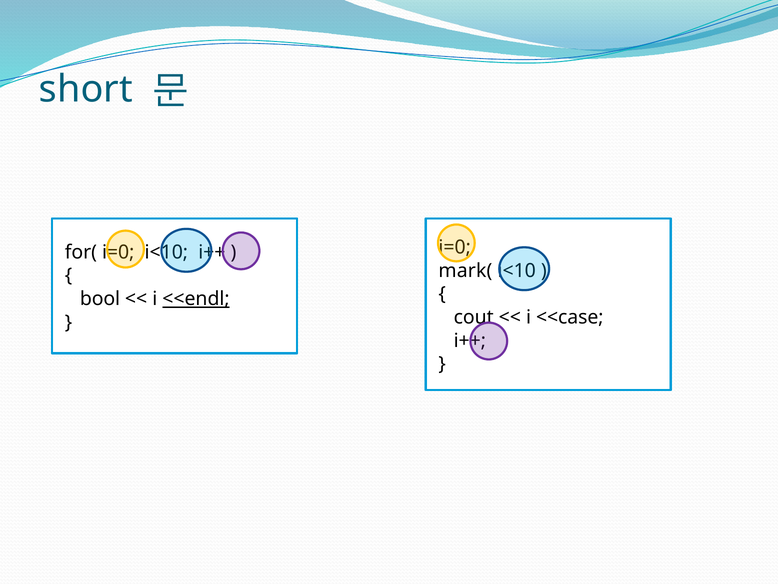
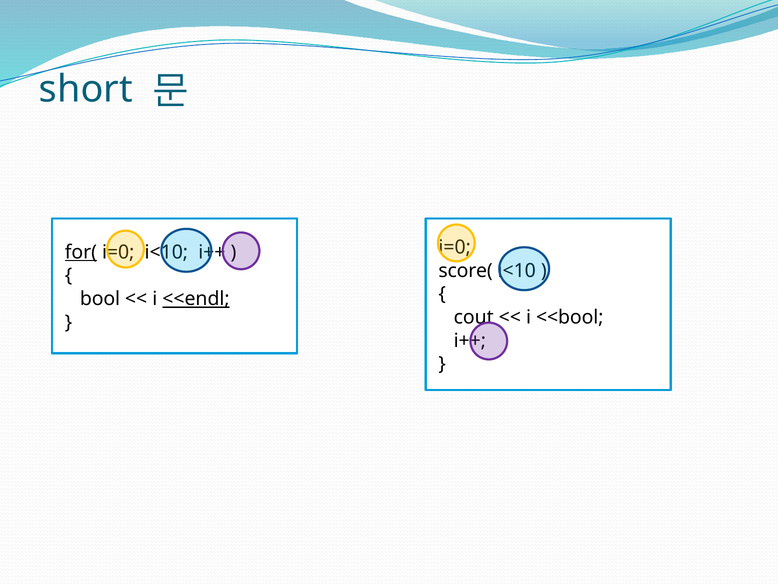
for( underline: none -> present
mark(: mark( -> score(
<<case: <<case -> <<bool
